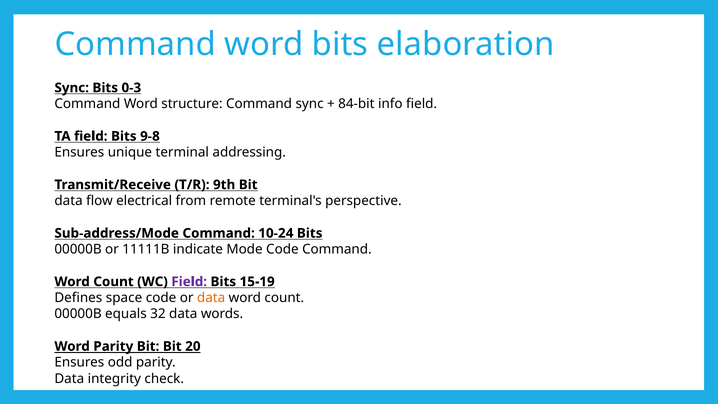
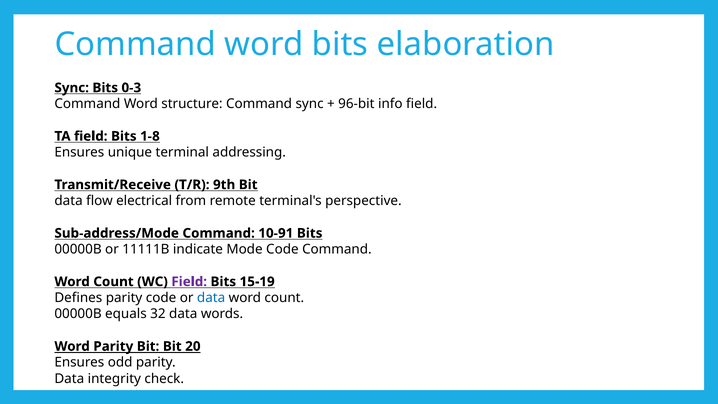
84-bit: 84-bit -> 96-bit
9-8: 9-8 -> 1-8
10-24: 10-24 -> 10-91
Defines space: space -> parity
data at (211, 298) colour: orange -> blue
